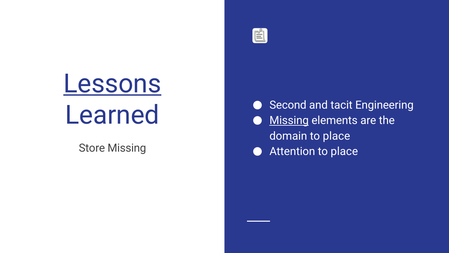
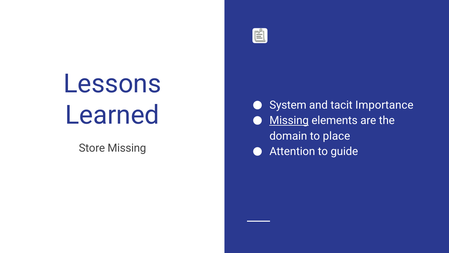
Lessons underline: present -> none
Second: Second -> System
Engineering: Engineering -> Importance
Attention to place: place -> guide
